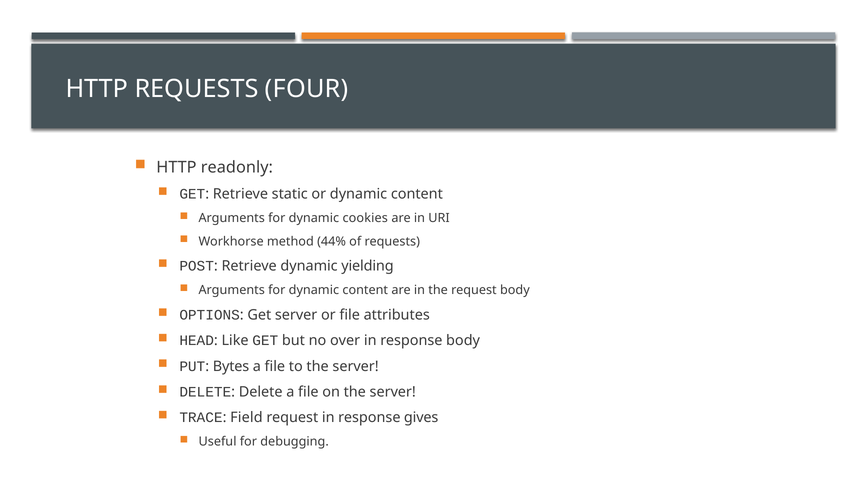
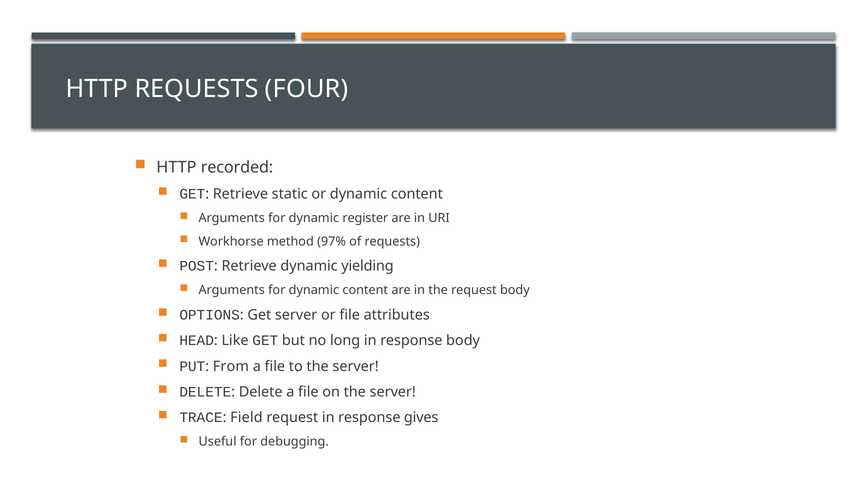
readonly: readonly -> recorded
cookies: cookies -> register
44%: 44% -> 97%
over: over -> long
Bytes: Bytes -> From
